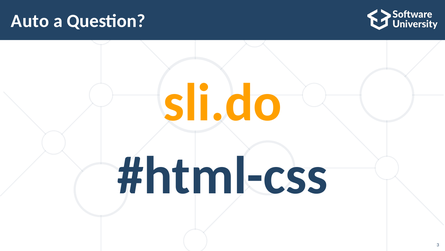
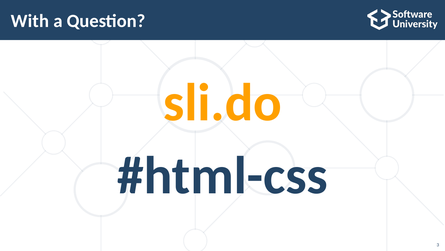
Auto: Auto -> With
